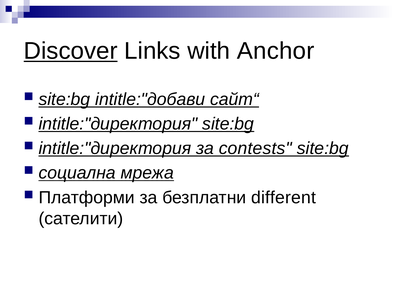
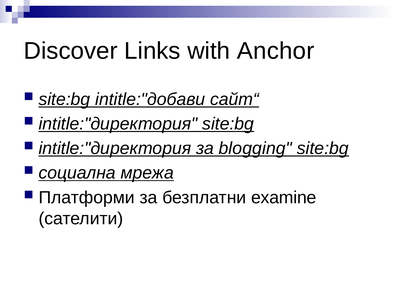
Discover underline: present -> none
contests: contests -> blogging
different: different -> examine
